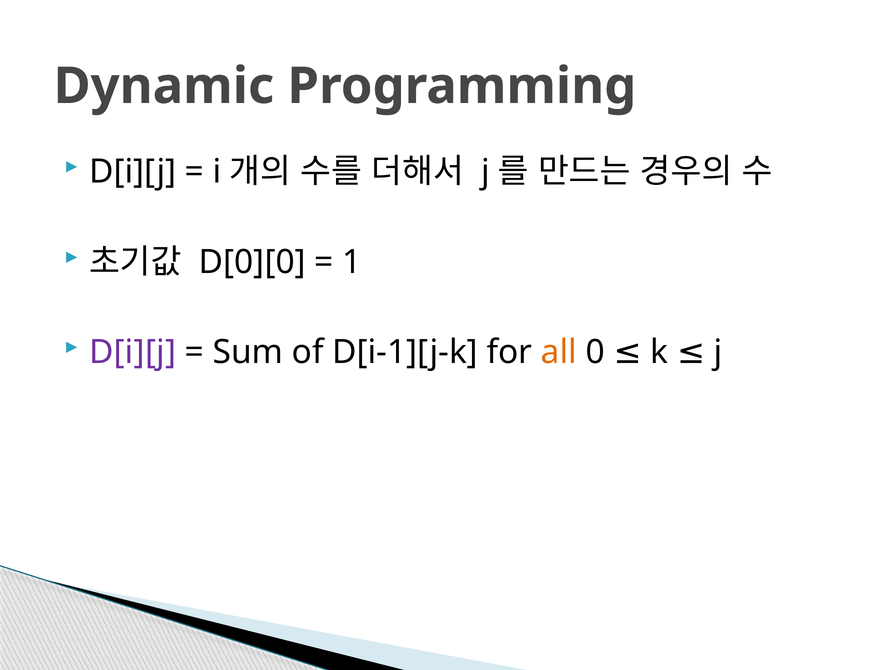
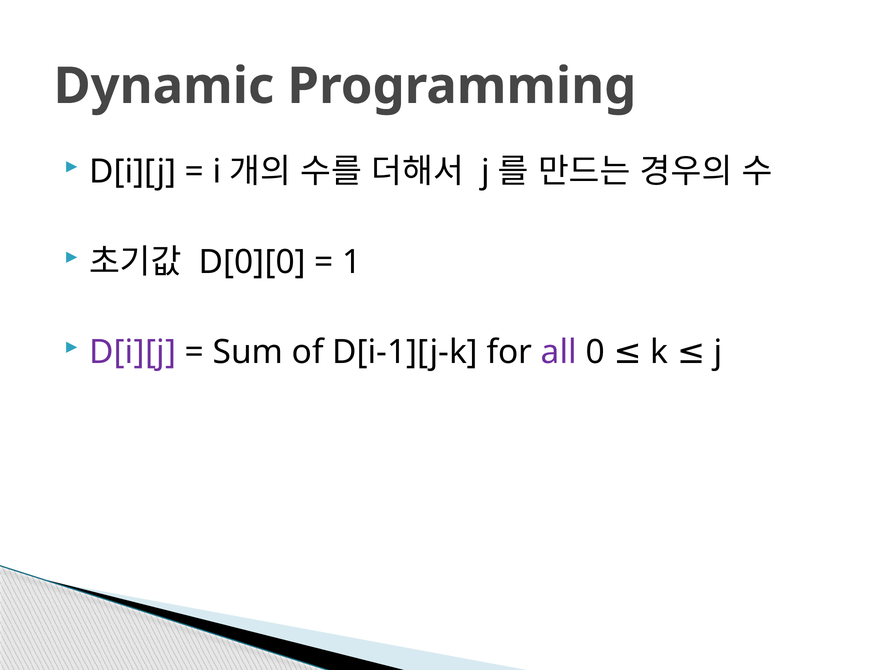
all colour: orange -> purple
